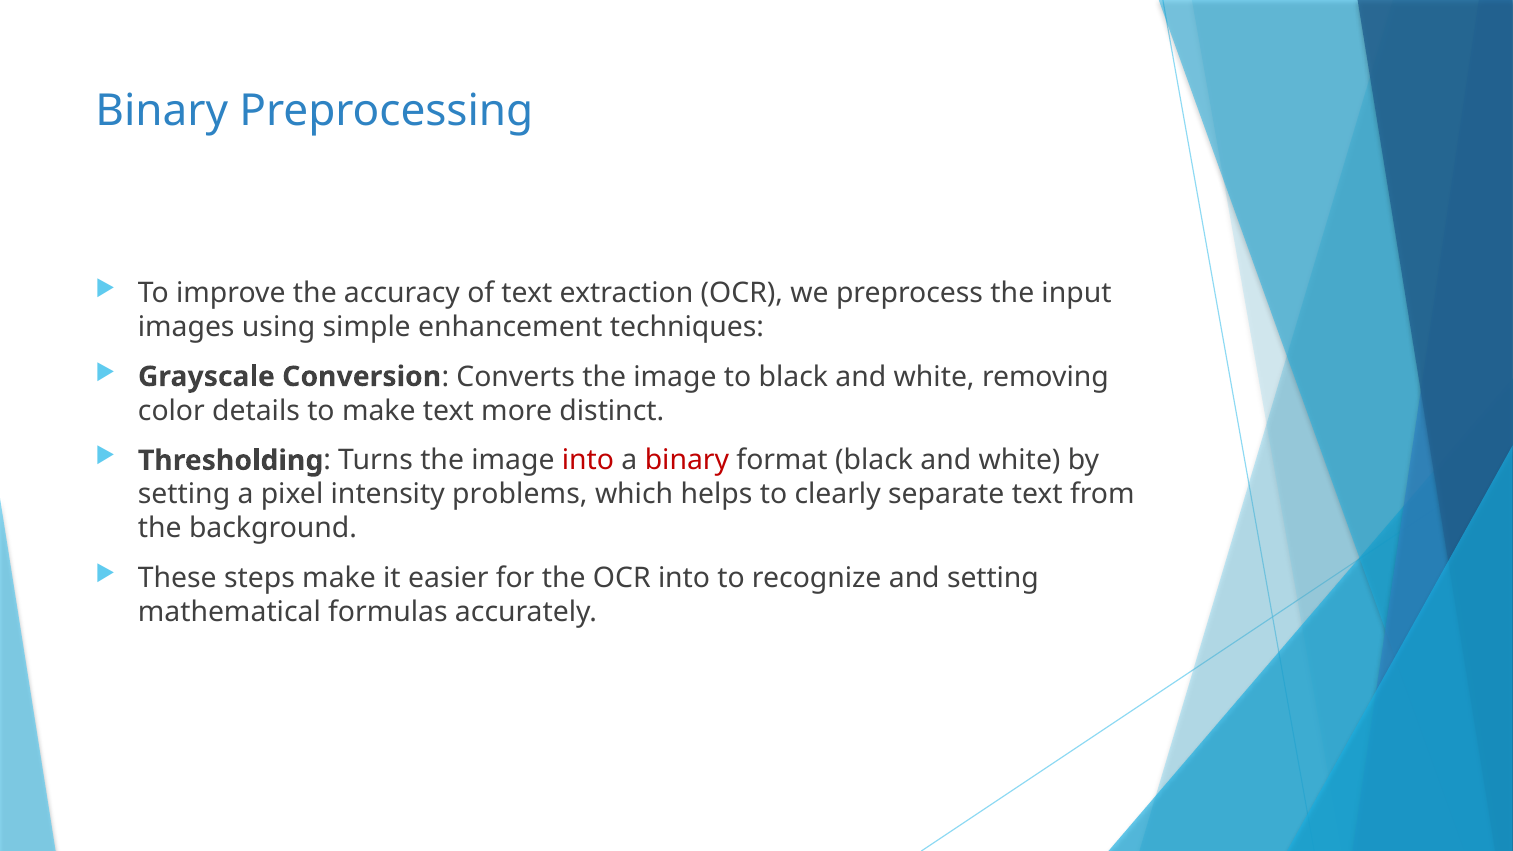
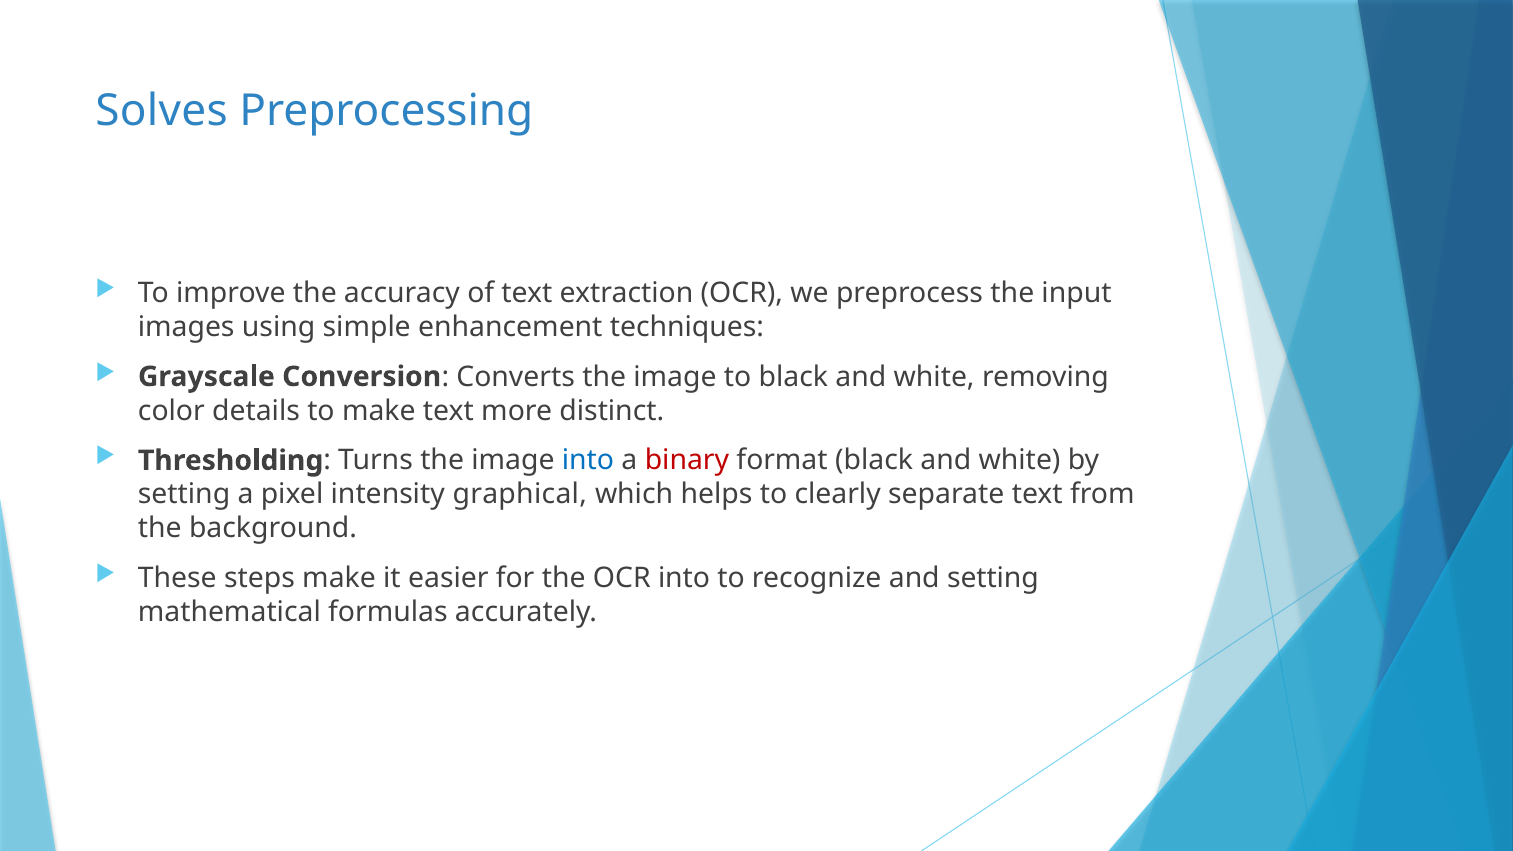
Binary at (162, 111): Binary -> Solves
into at (588, 461) colour: red -> blue
problems: problems -> graphical
